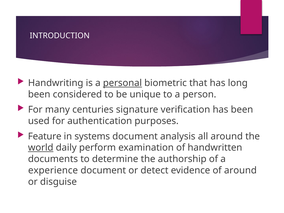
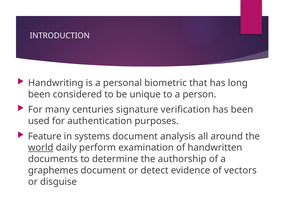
personal underline: present -> none
experience: experience -> graphemes
of around: around -> vectors
